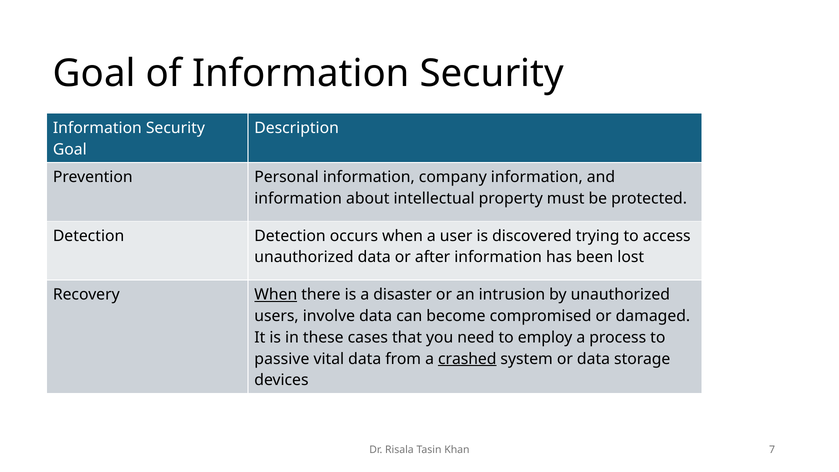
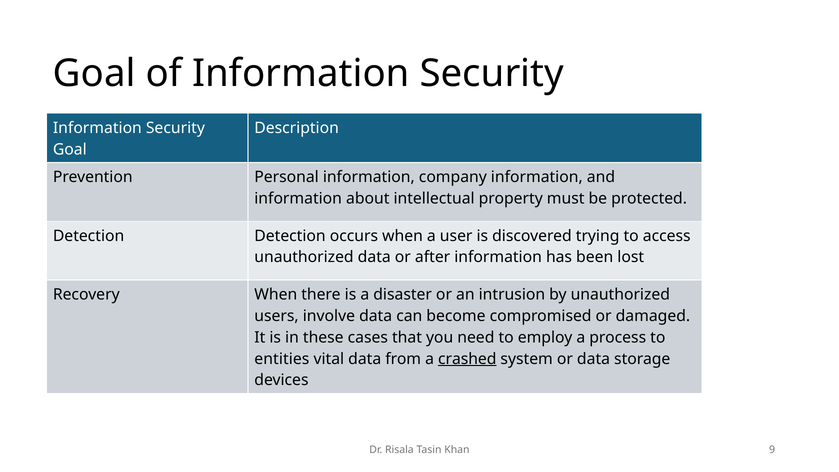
When at (276, 295) underline: present -> none
passive: passive -> entities
7: 7 -> 9
